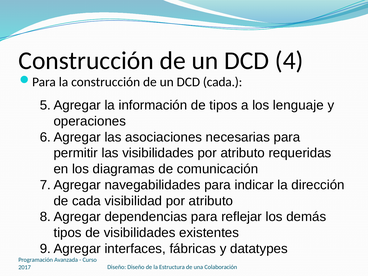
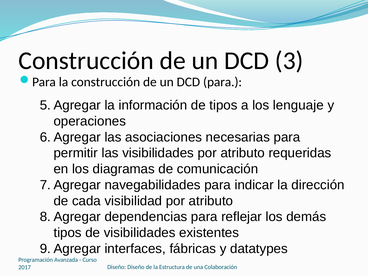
4: 4 -> 3
DCD cada: cada -> para
